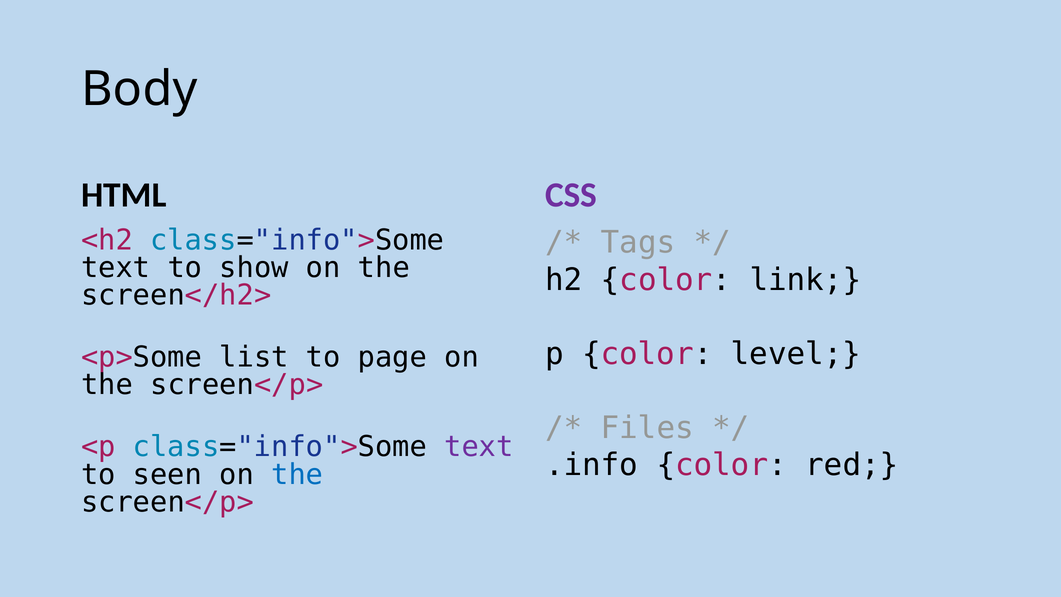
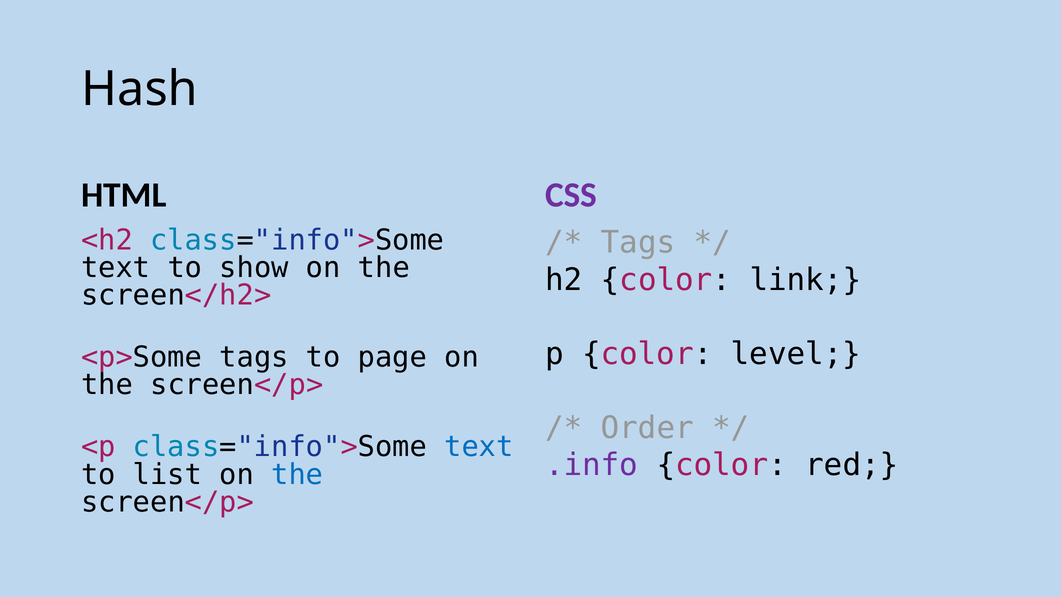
Body: Body -> Hash
<p>Some list: list -> tags
Files: Files -> Order
text at (479, 447) colour: purple -> blue
.info colour: black -> purple
seen: seen -> list
